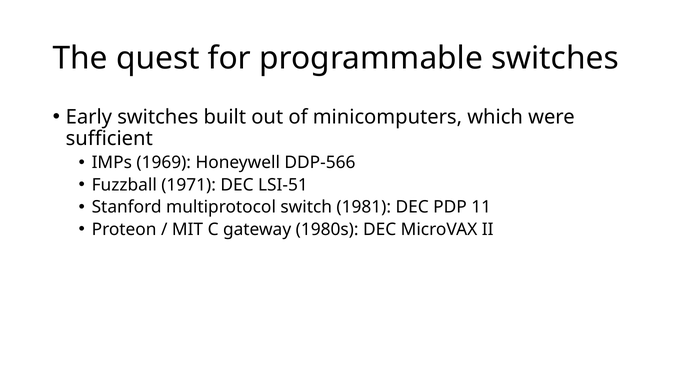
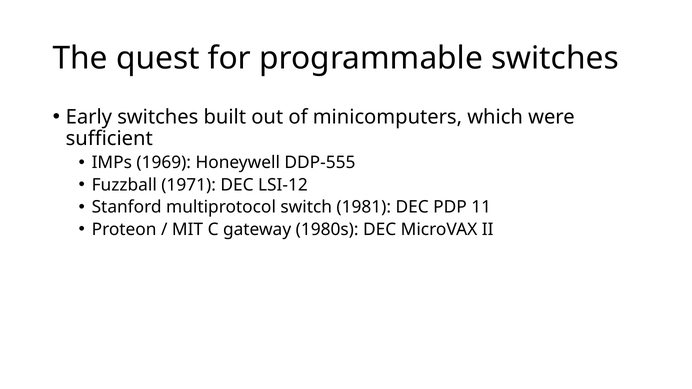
DDP-566: DDP-566 -> DDP-555
LSI-51: LSI-51 -> LSI-12
